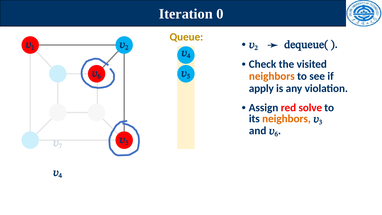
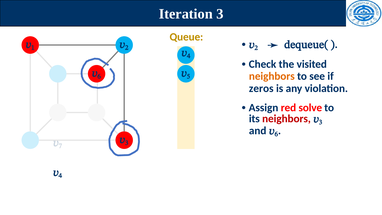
Iteration 0: 0 -> 3
apply: apply -> zeros
neighbors at (286, 119) colour: orange -> red
